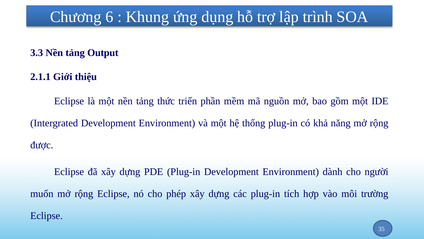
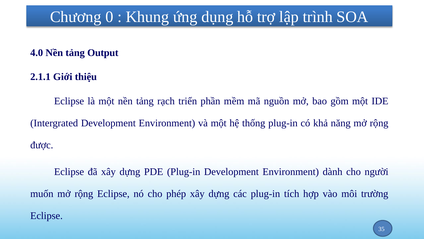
6: 6 -> 0
3.3: 3.3 -> 4.0
thức: thức -> rạch
